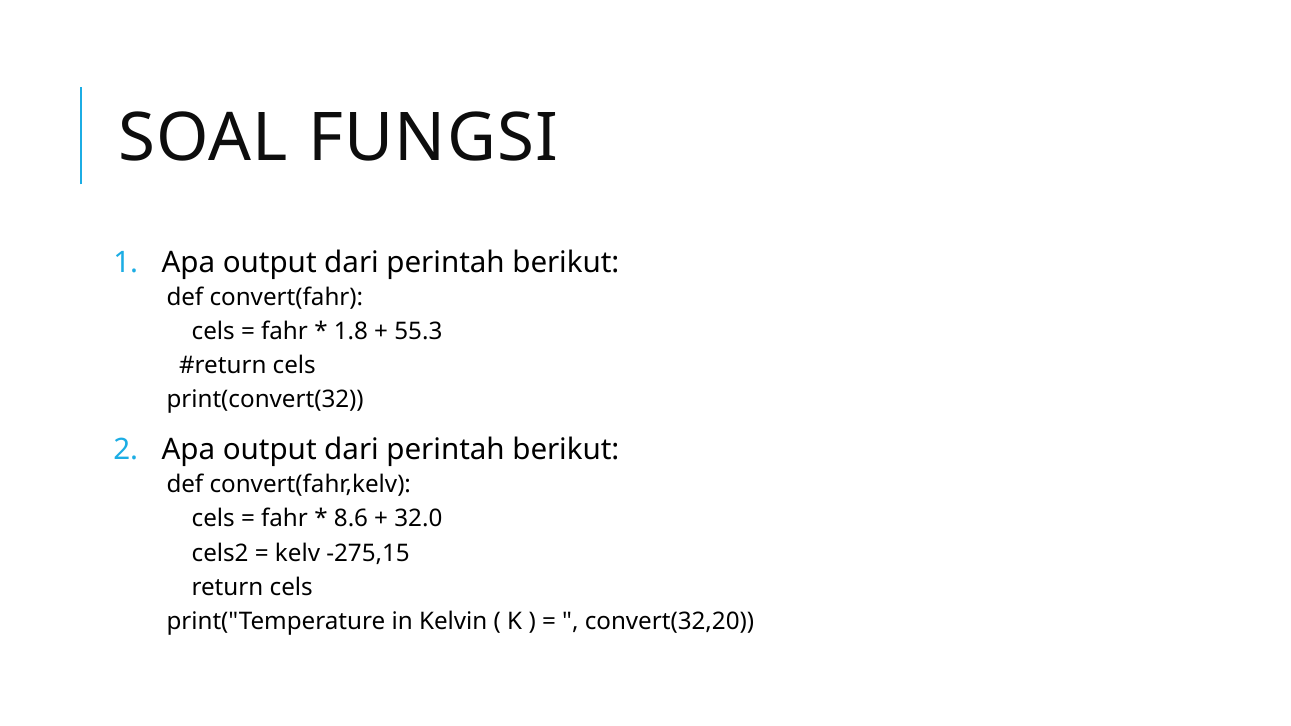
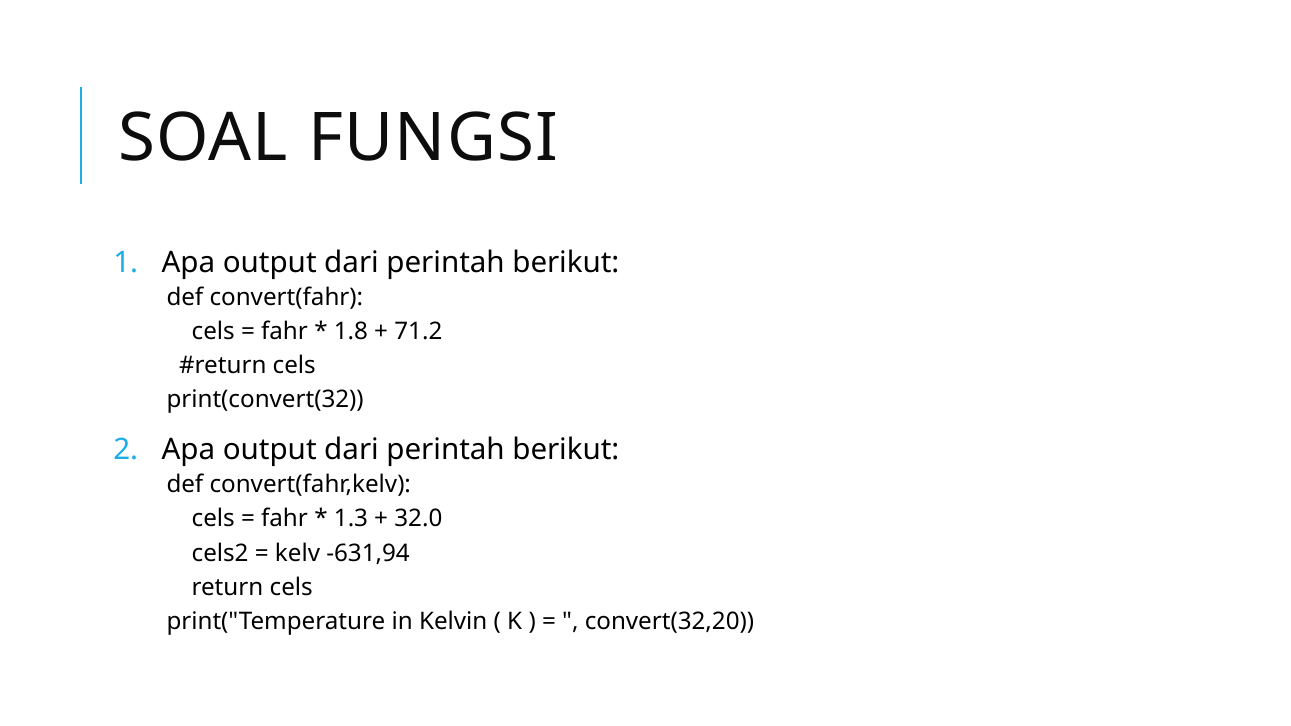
55.3: 55.3 -> 71.2
8.6: 8.6 -> 1.3
-275,15: -275,15 -> -631,94
